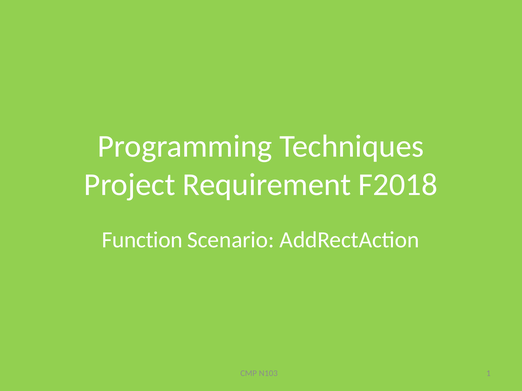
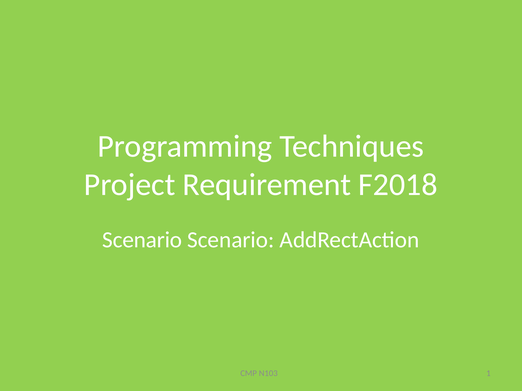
Function at (142, 240): Function -> Scenario
